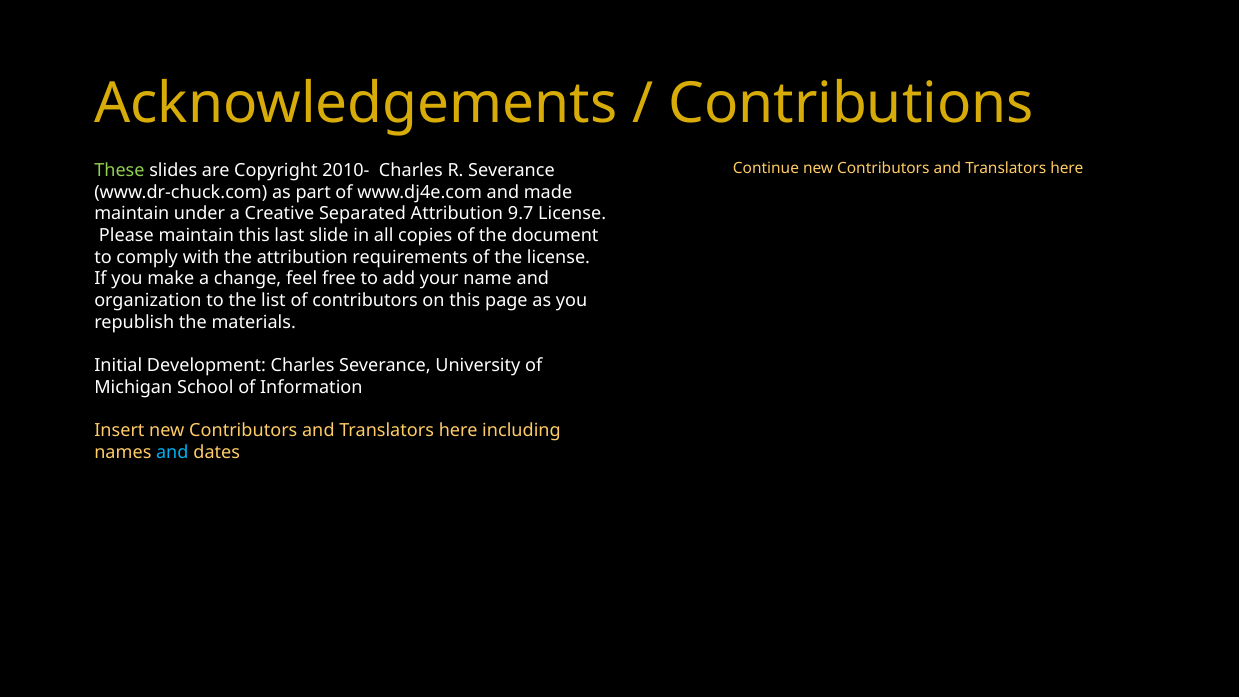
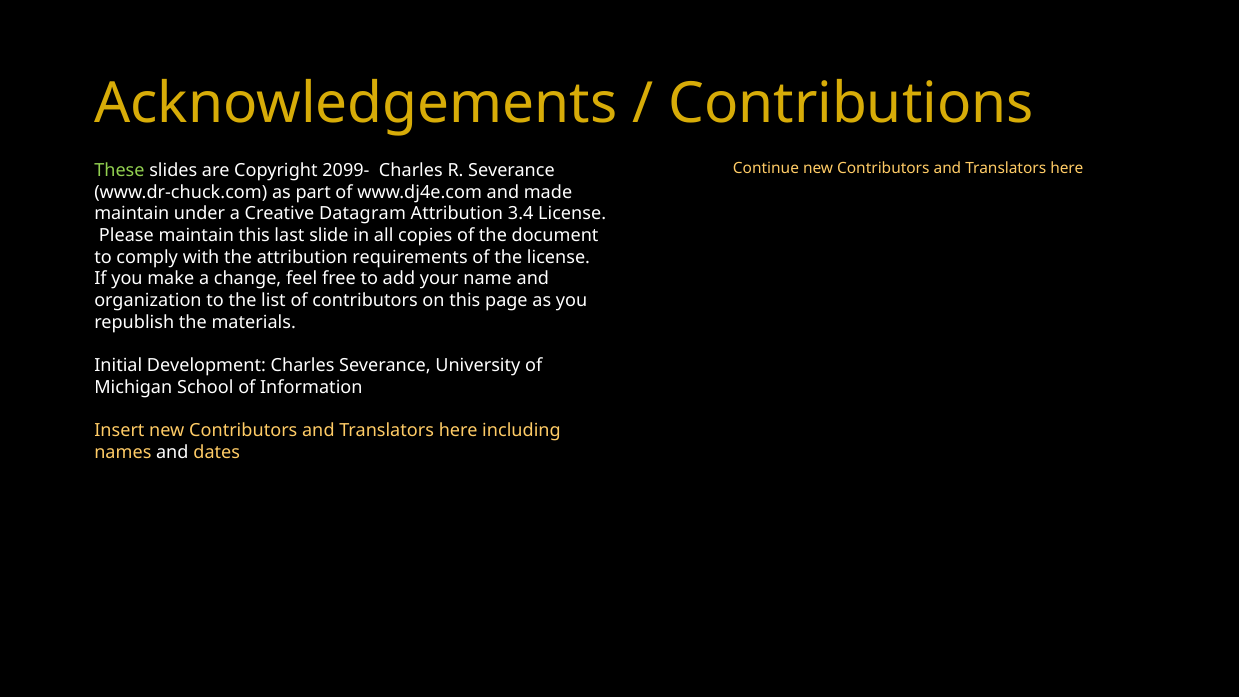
2010-: 2010- -> 2099-
Separated: Separated -> Datagram
9.7: 9.7 -> 3.4
and at (172, 452) colour: light blue -> white
